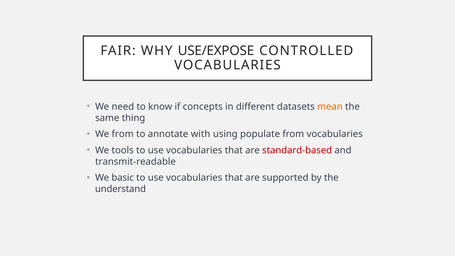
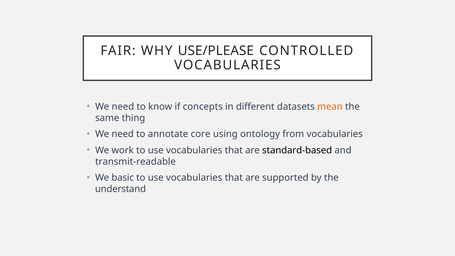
USE/EXPOSE: USE/EXPOSE -> USE/PLEASE
from at (123, 134): from -> need
with: with -> core
populate: populate -> ontology
tools: tools -> work
standard-based colour: red -> black
